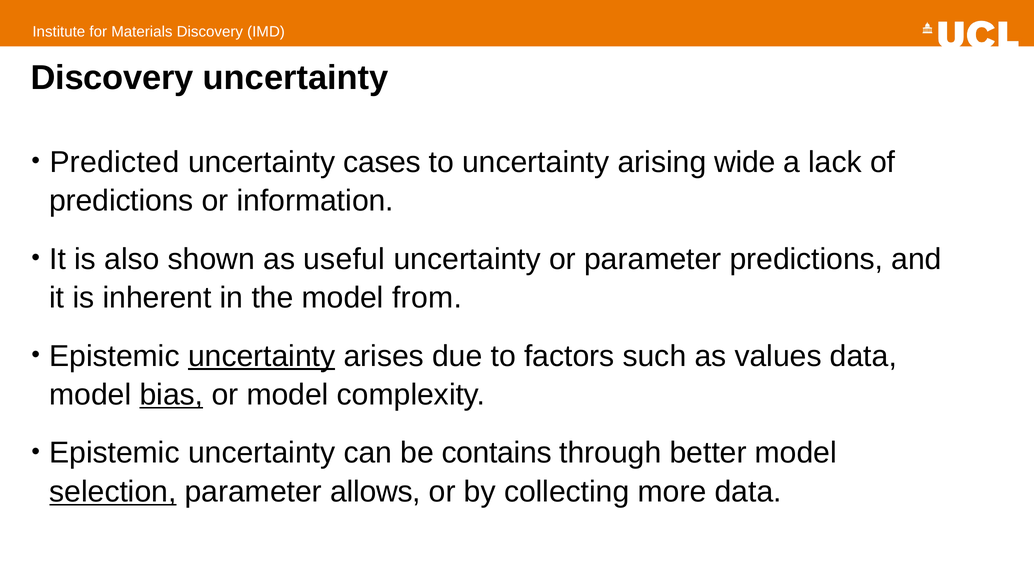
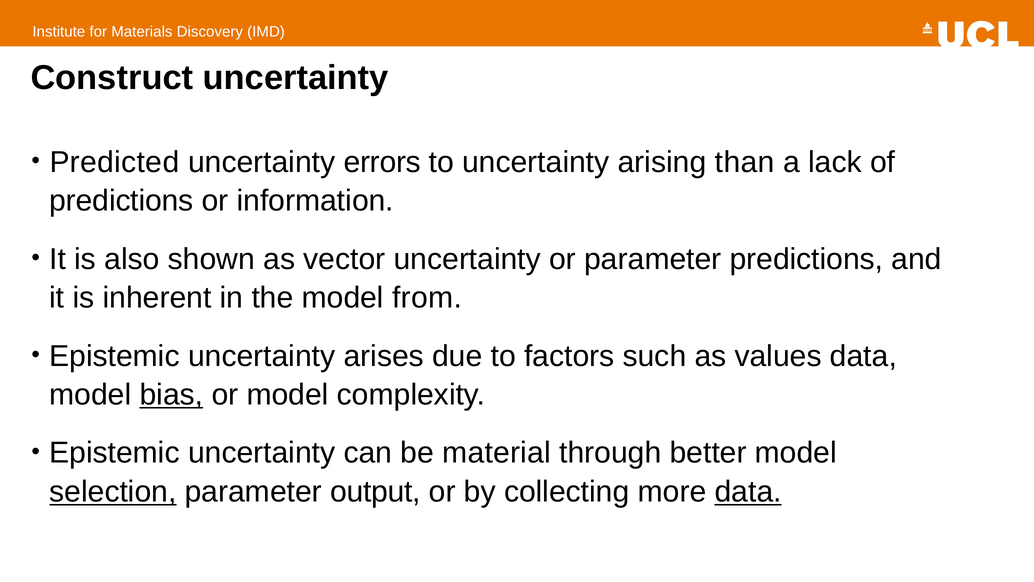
Discovery at (112, 78): Discovery -> Construct
cases: cases -> errors
wide: wide -> than
useful: useful -> vector
uncertainty at (262, 356) underline: present -> none
contains: contains -> material
allows: allows -> output
data at (748, 491) underline: none -> present
